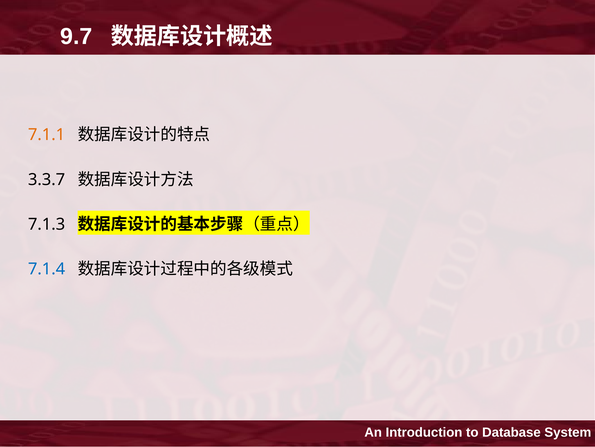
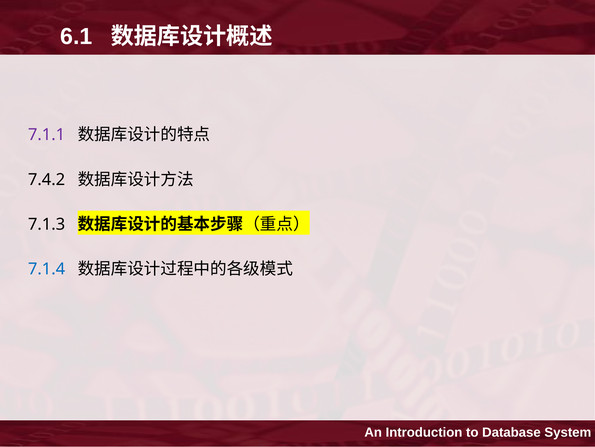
9.7: 9.7 -> 6.1
7.1.1 colour: orange -> purple
3.3.7: 3.3.7 -> 7.4.2
